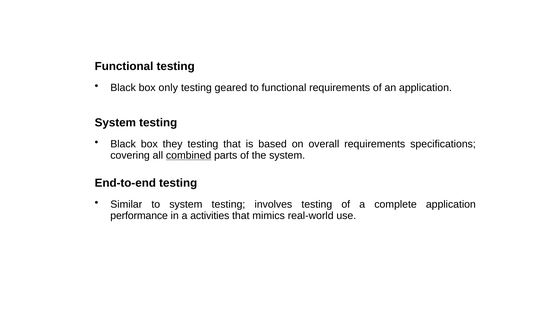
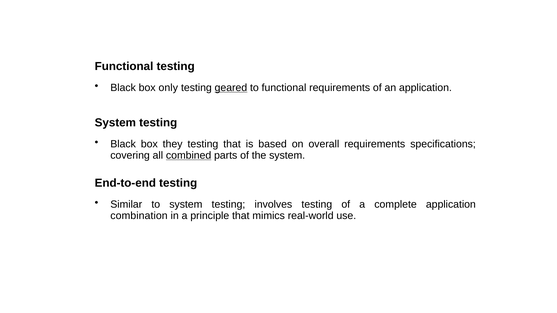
geared underline: none -> present
performance: performance -> combination
activities: activities -> principle
